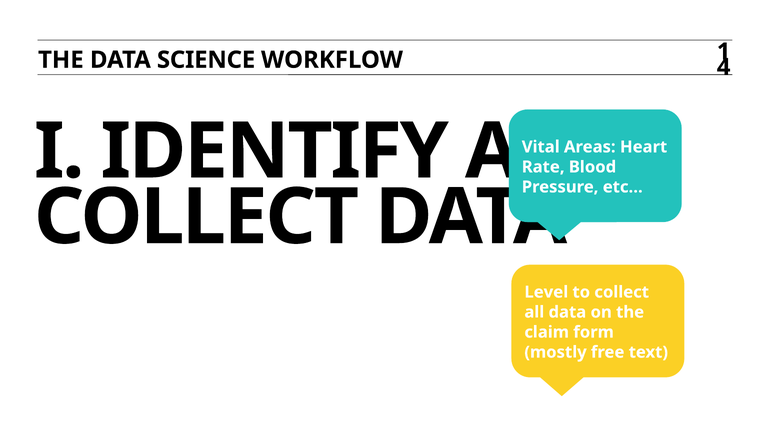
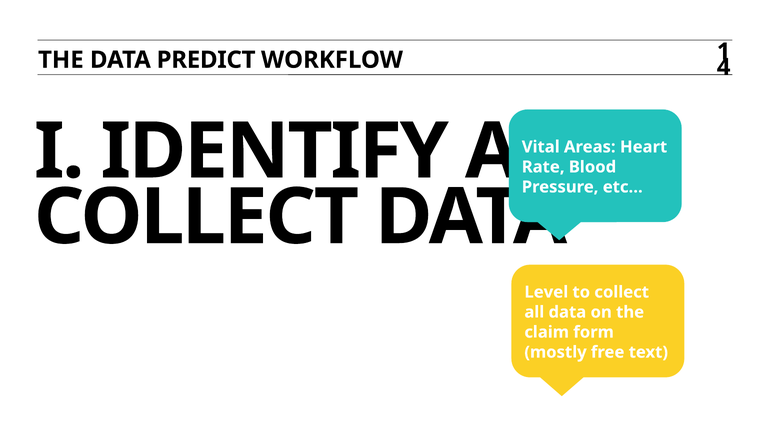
SCIENCE: SCIENCE -> PREDICT
